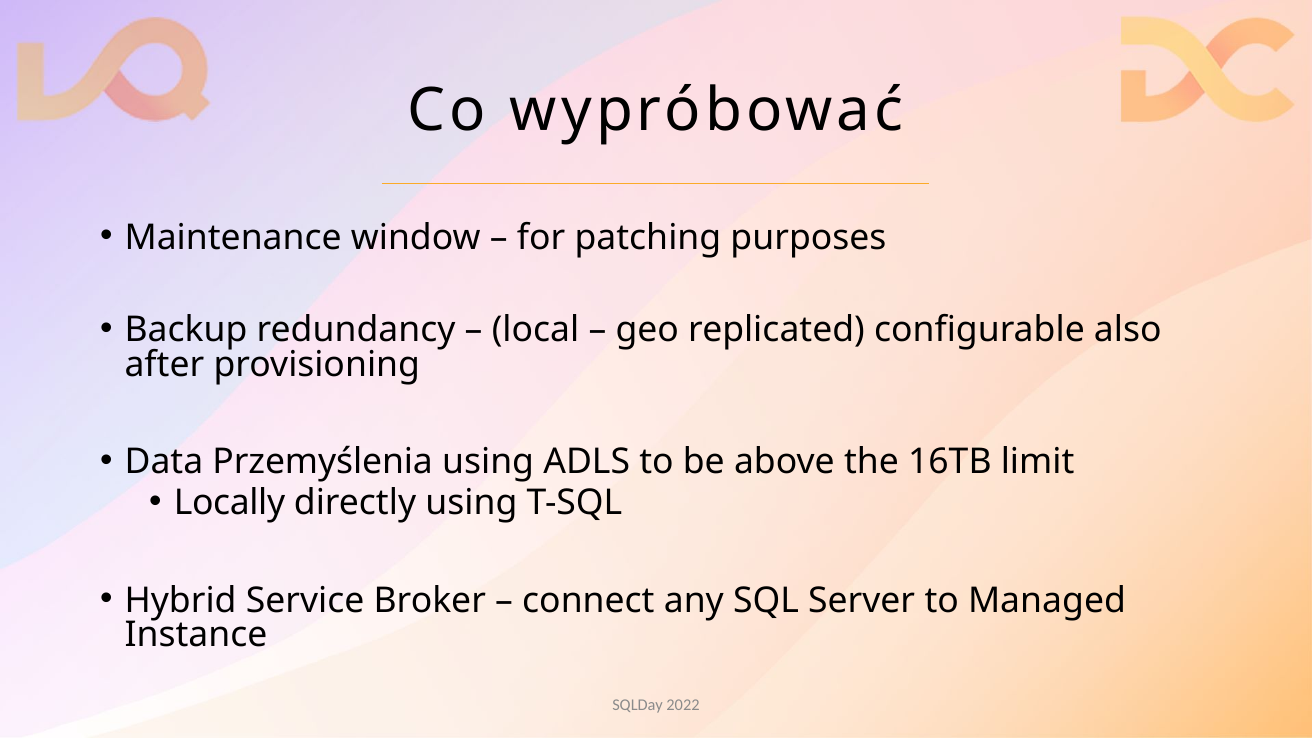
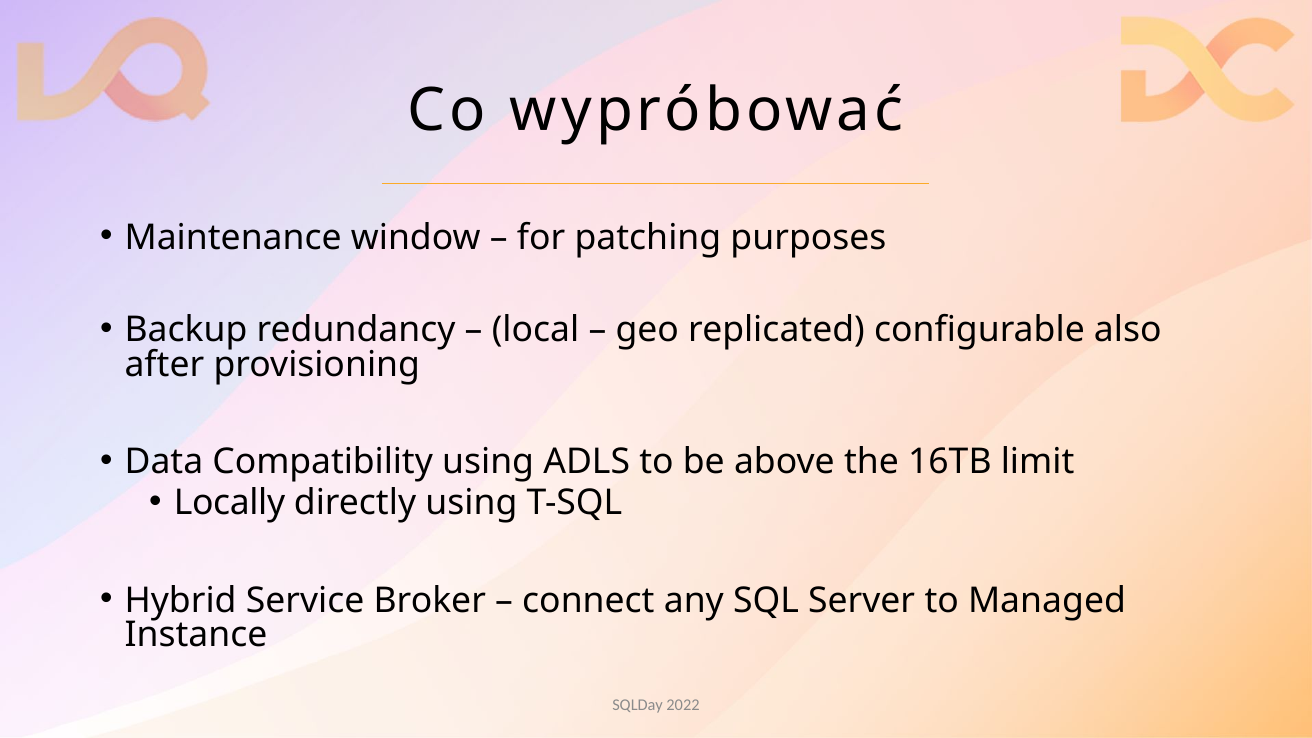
Przemyślenia: Przemyślenia -> Compatibility
